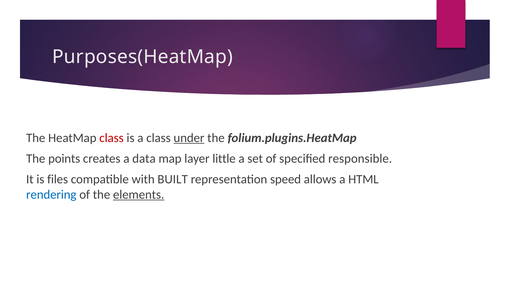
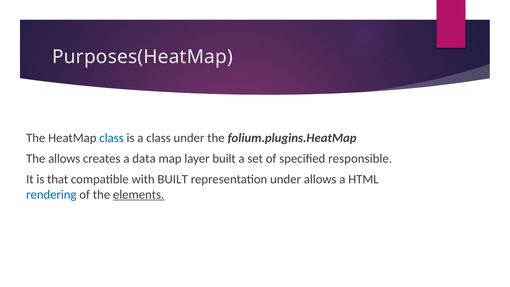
class at (111, 138) colour: red -> blue
under at (189, 138) underline: present -> none
The points: points -> allows
layer little: little -> built
files: files -> that
representation speed: speed -> under
